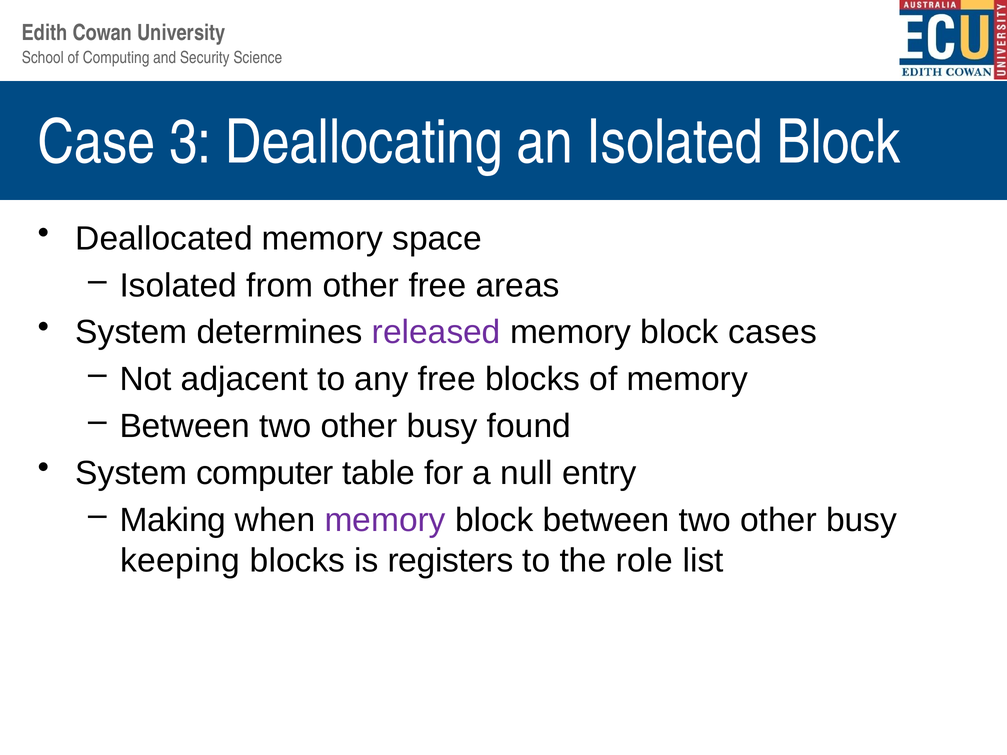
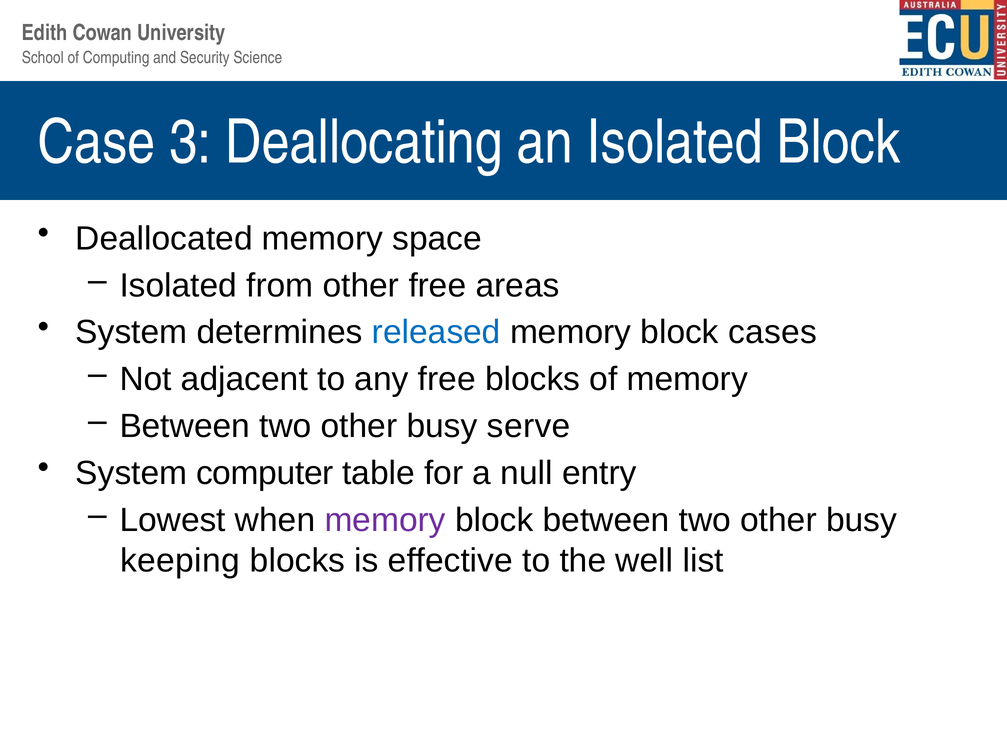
released colour: purple -> blue
found: found -> serve
Making: Making -> Lowest
registers: registers -> effective
role: role -> well
